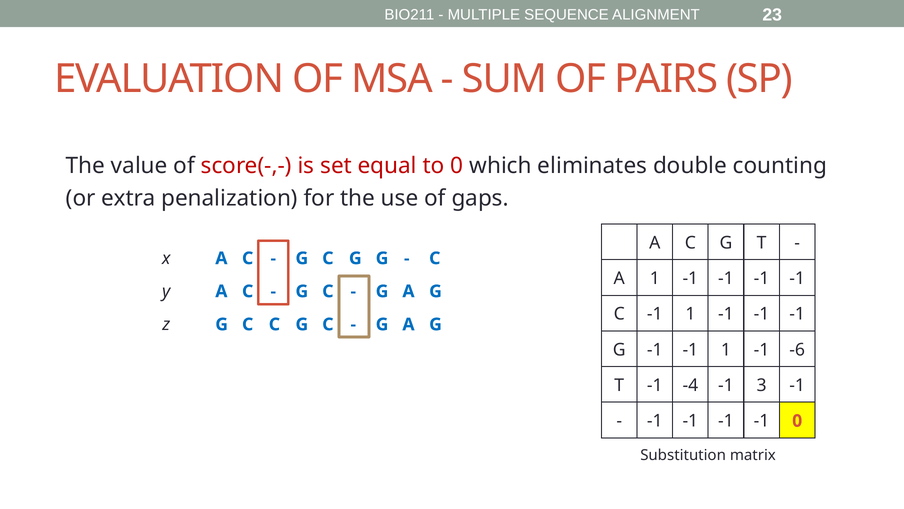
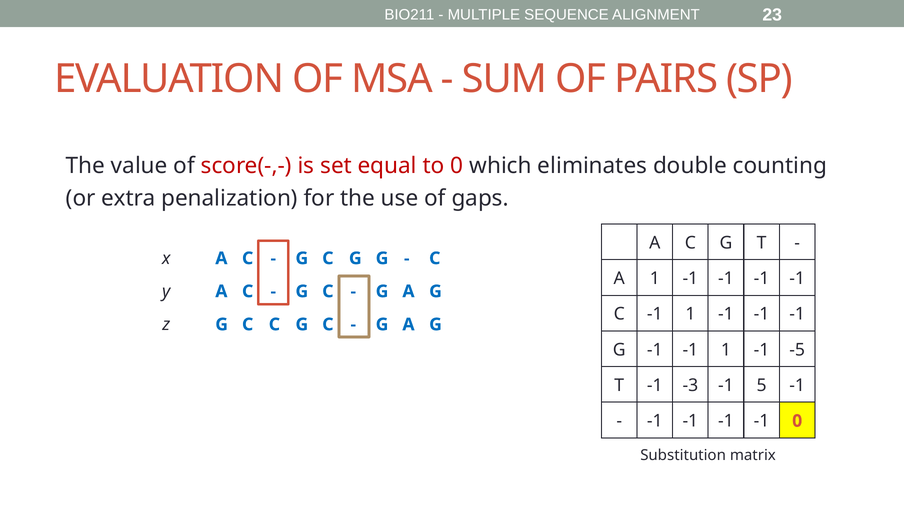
-6: -6 -> -5
-4: -4 -> -3
3: 3 -> 5
